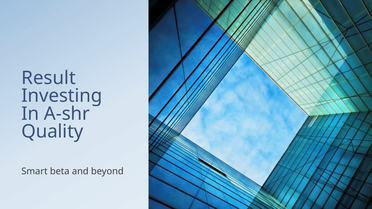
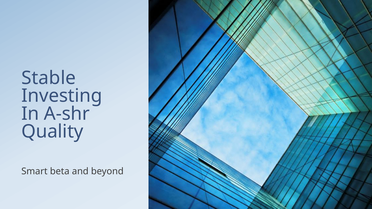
Result: Result -> Stable
